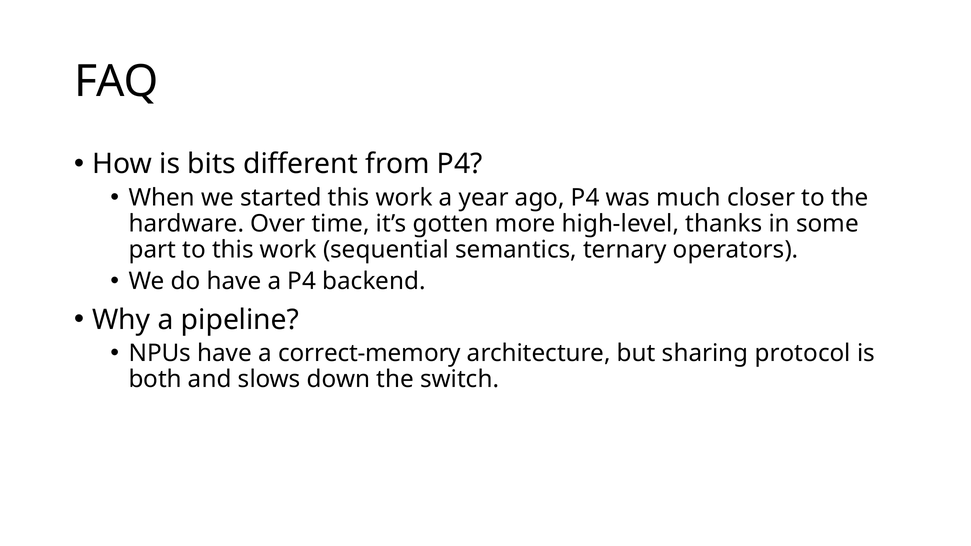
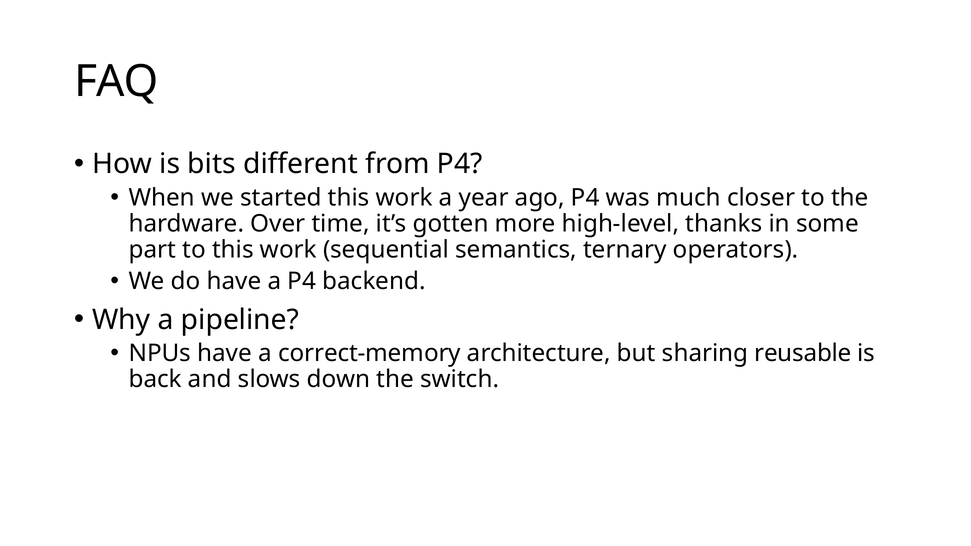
protocol: protocol -> reusable
both: both -> back
